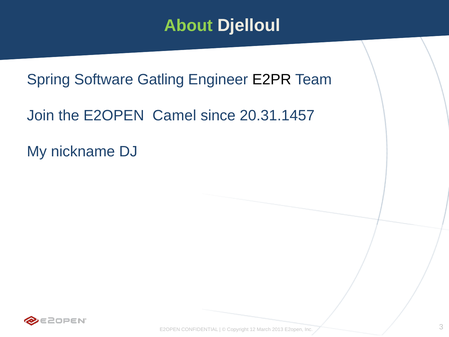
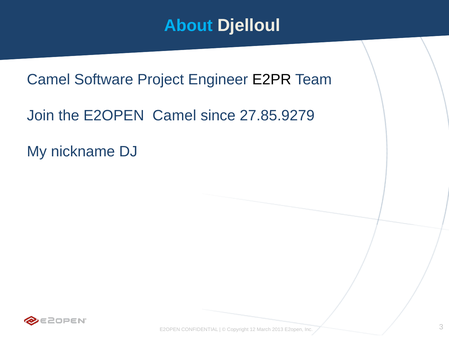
About colour: light green -> light blue
Spring at (48, 80): Spring -> Camel
Gatling: Gatling -> Project
20.31.1457: 20.31.1457 -> 27.85.9279
